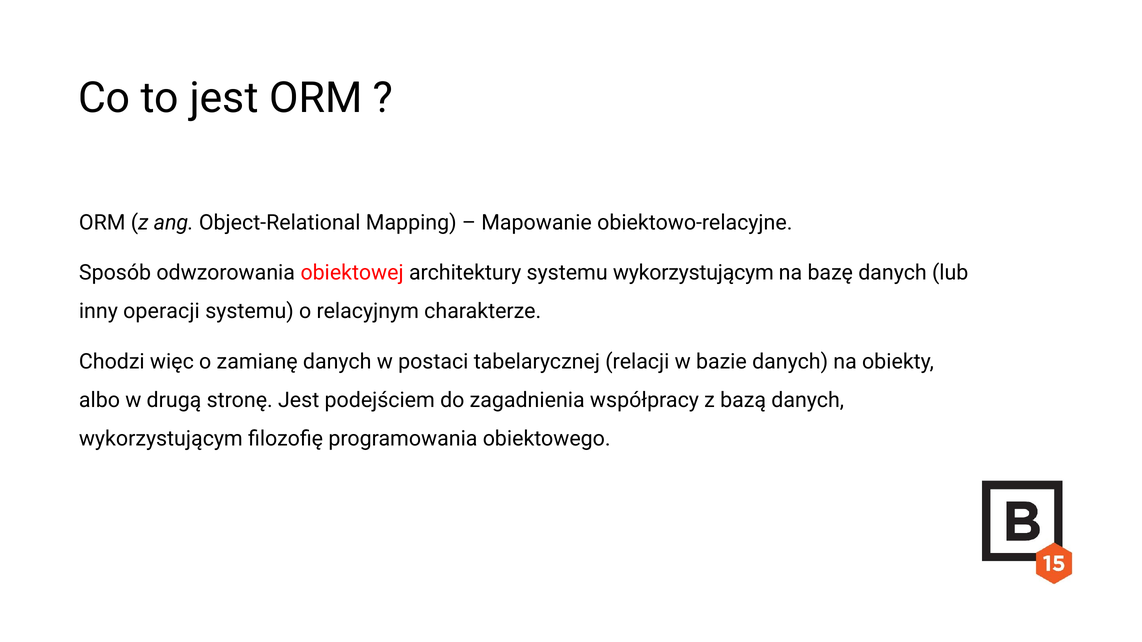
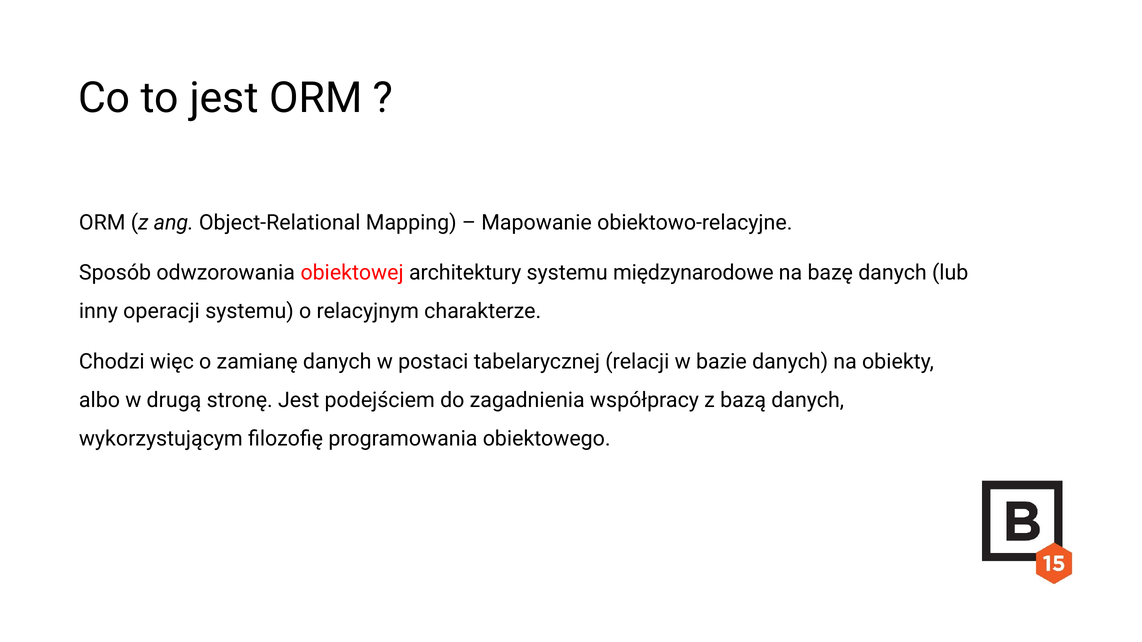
systemu wykorzystującym: wykorzystującym -> międzynarodowe
